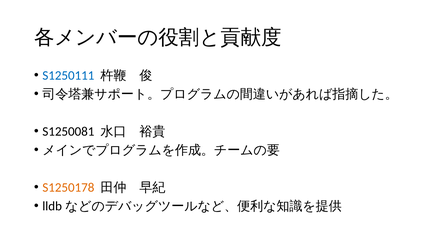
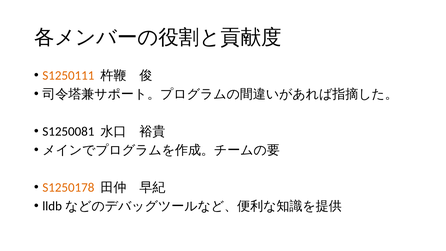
S1250111 colour: blue -> orange
